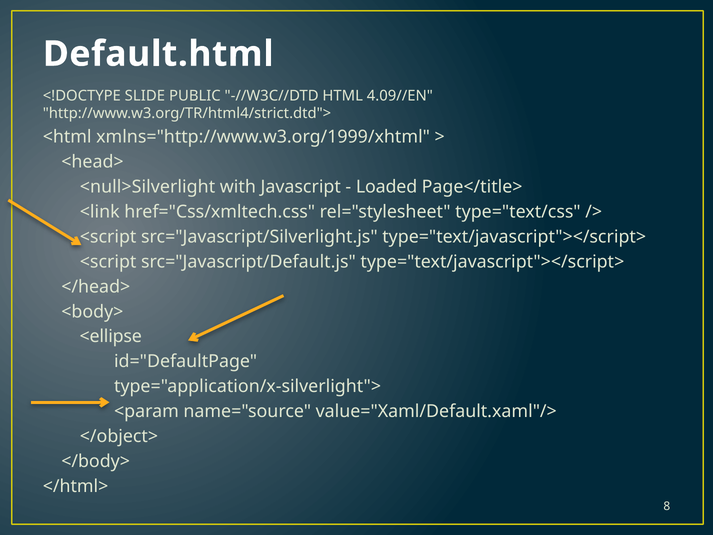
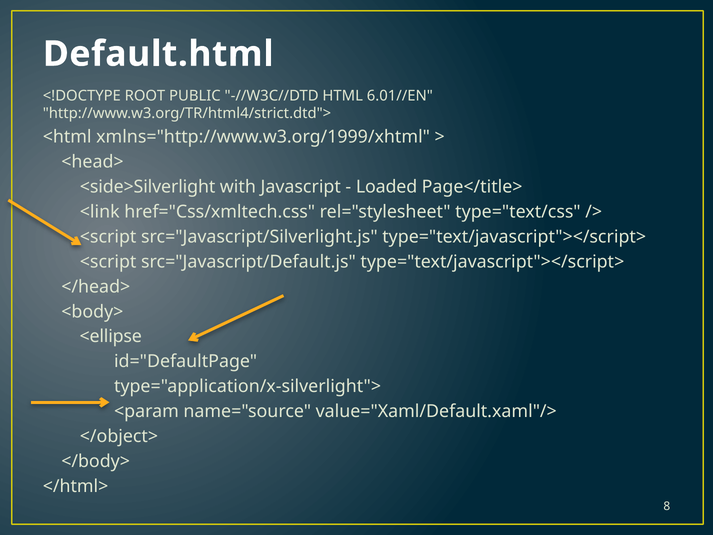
SLIDE: SLIDE -> ROOT
4.09//EN: 4.09//EN -> 6.01//EN
<null>Silverlight: <null>Silverlight -> <side>Silverlight
